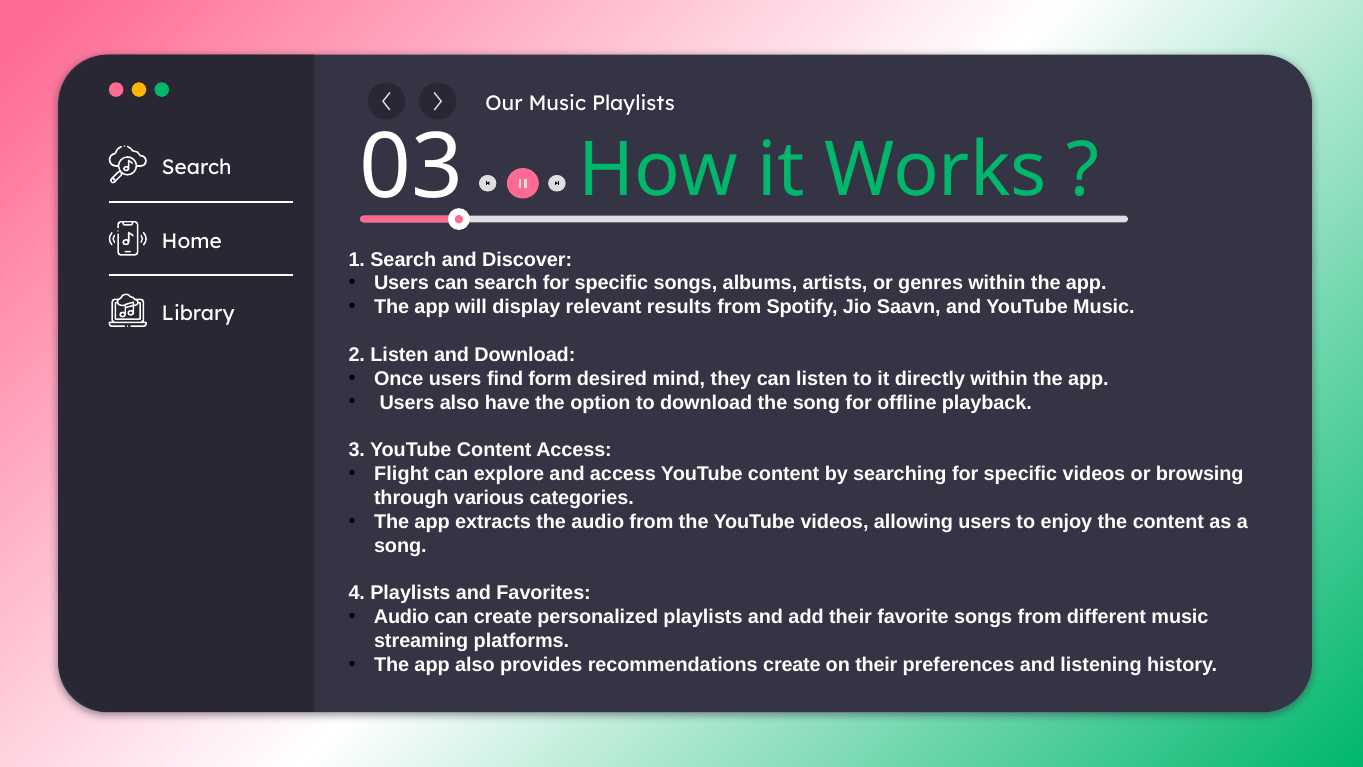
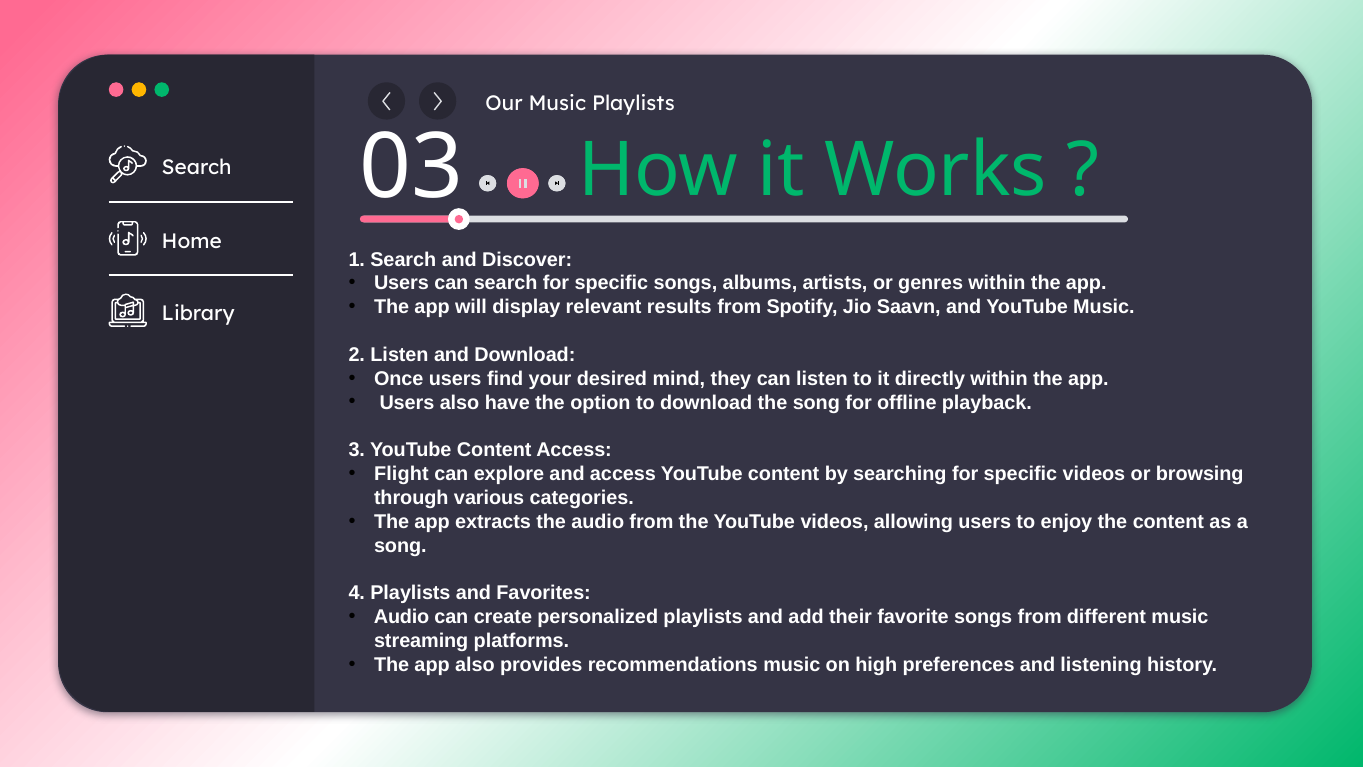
form: form -> your
recommendations create: create -> music
on their: their -> high
